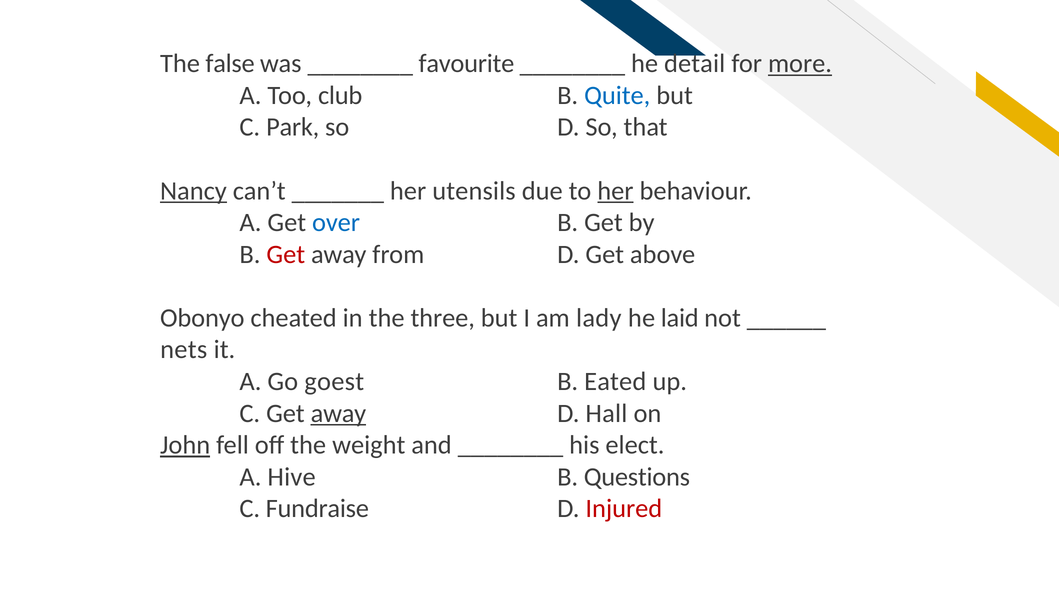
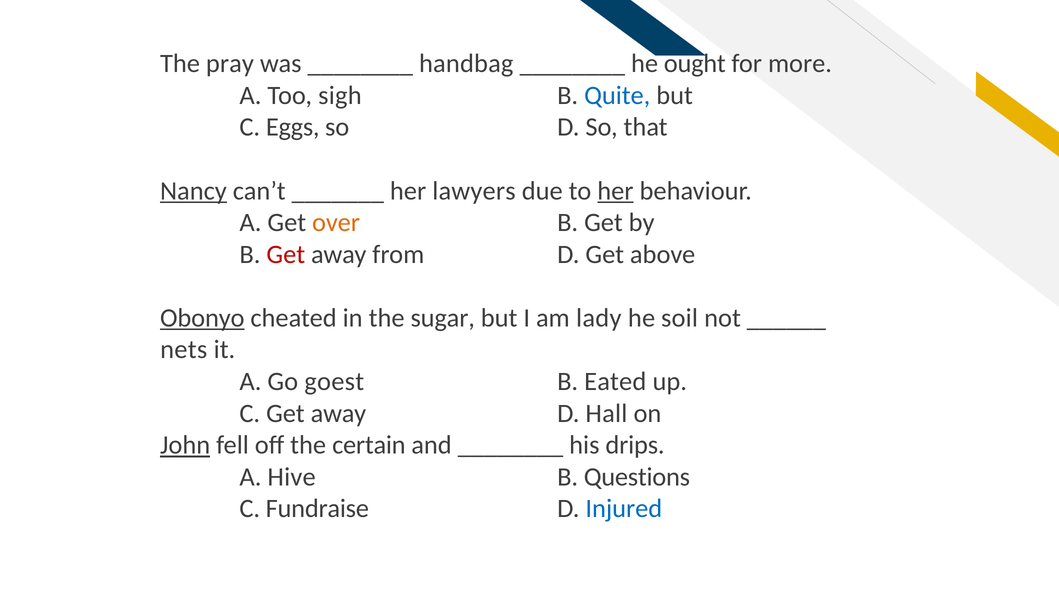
false: false -> pray
favourite: favourite -> handbag
detail: detail -> ought
more underline: present -> none
club: club -> sigh
Park: Park -> Eggs
utensils: utensils -> lawyers
over colour: blue -> orange
Obonyo underline: none -> present
three: three -> sugar
laid: laid -> soil
away at (338, 413) underline: present -> none
weight: weight -> certain
elect: elect -> drips
Injured colour: red -> blue
